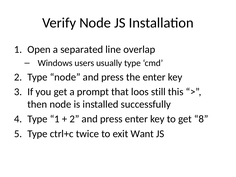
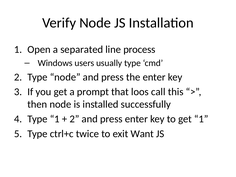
overlap: overlap -> process
still: still -> call
get 8: 8 -> 1
